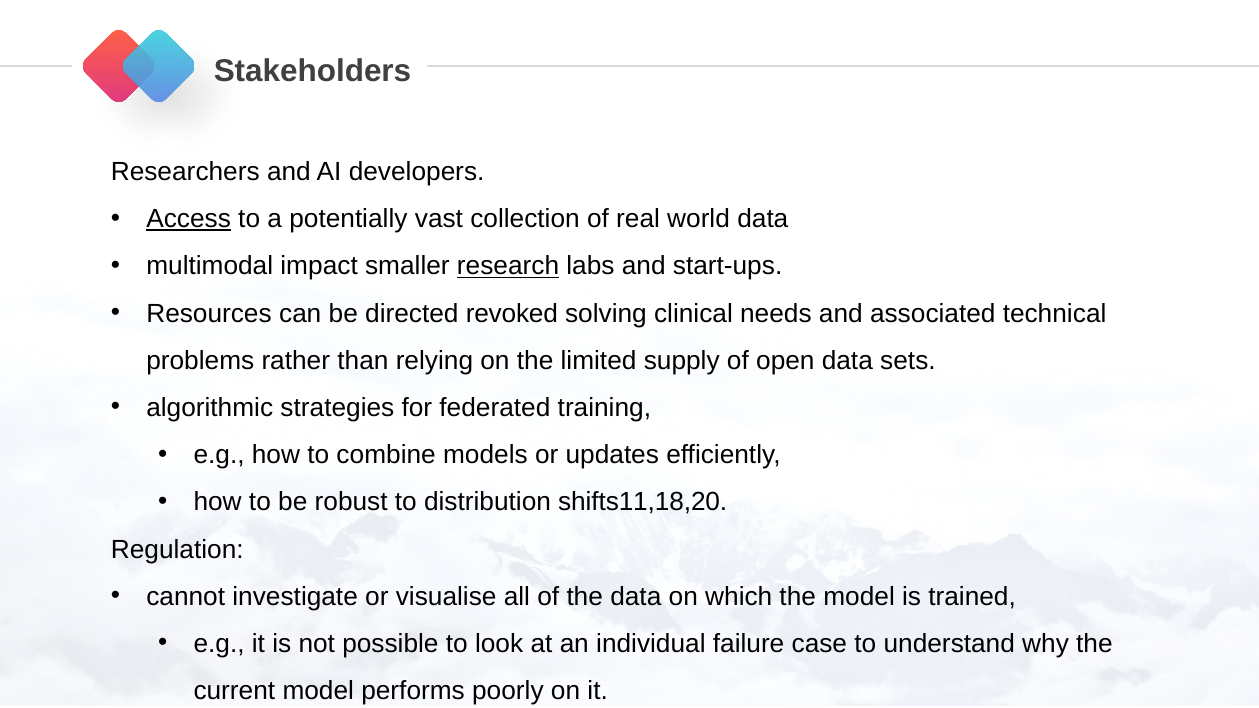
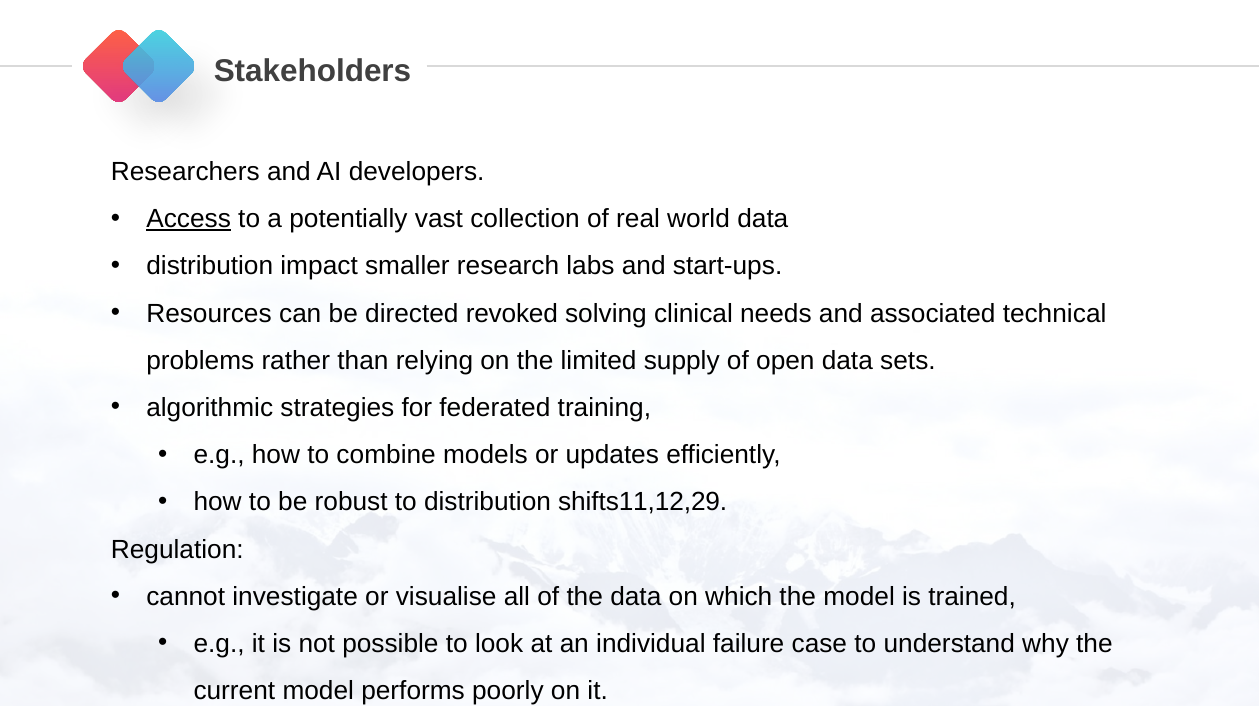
multimodal at (210, 266): multimodal -> distribution
research underline: present -> none
shifts11,18,20: shifts11,18,20 -> shifts11,12,29
